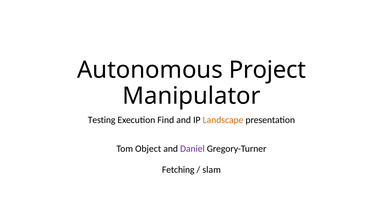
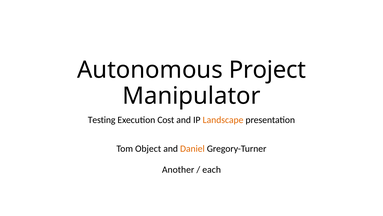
Find: Find -> Cost
Daniel colour: purple -> orange
Fetching: Fetching -> Another
slam: slam -> each
